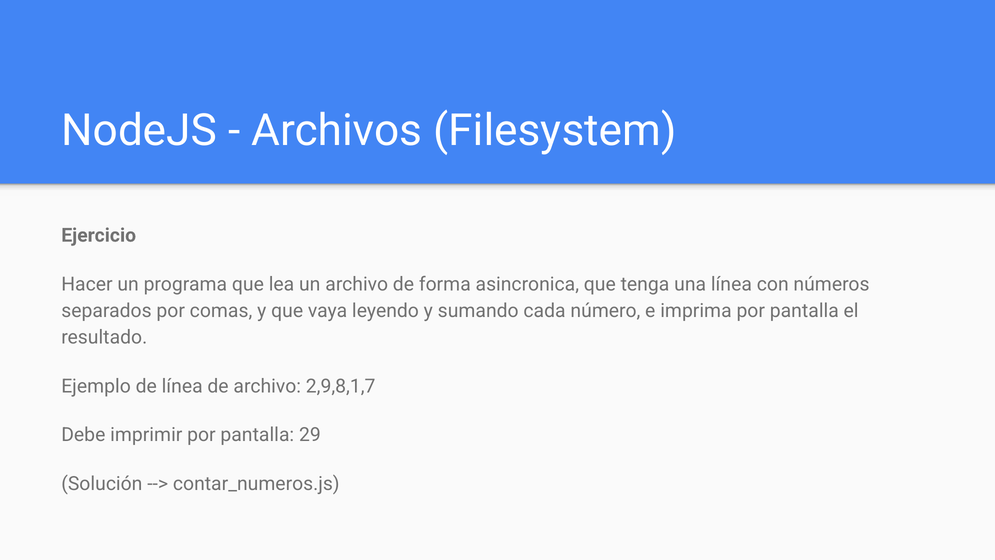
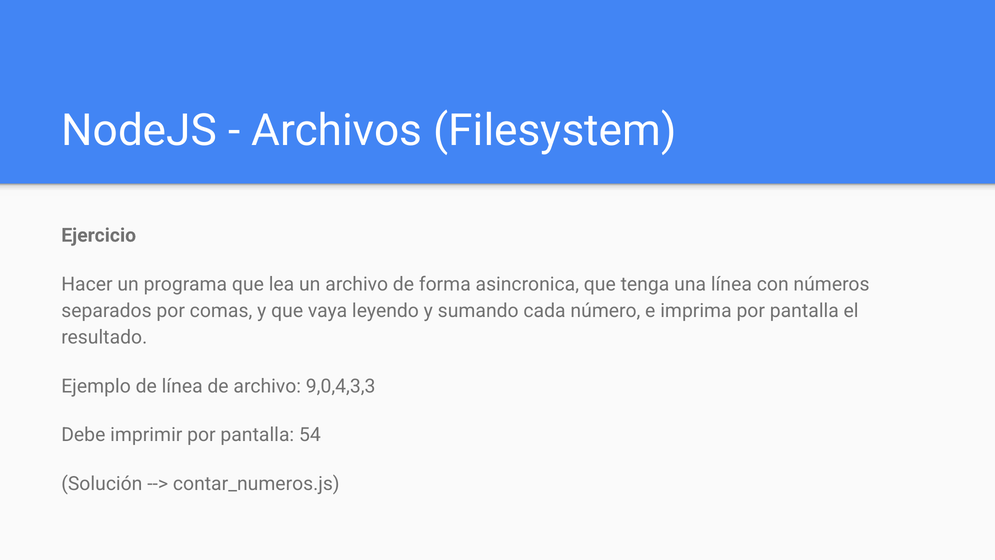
2,9,8,1,7: 2,9,8,1,7 -> 9,0,4,3,3
29: 29 -> 54
